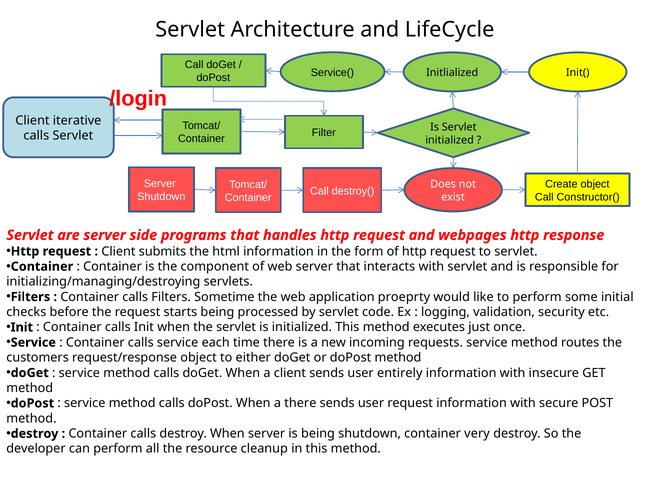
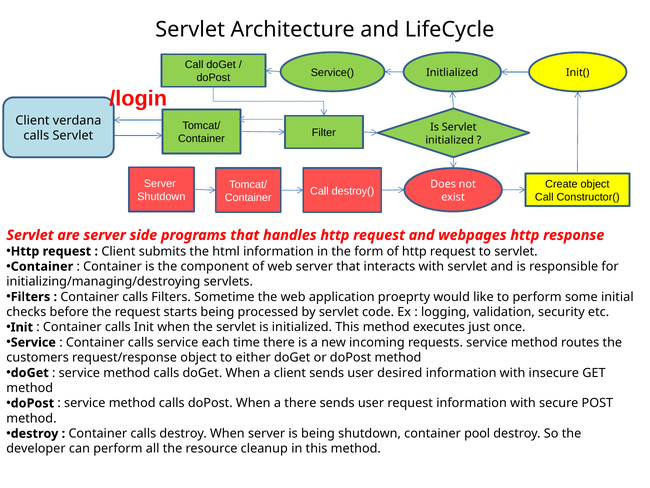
iterative: iterative -> verdana
entirely: entirely -> desired
very: very -> pool
